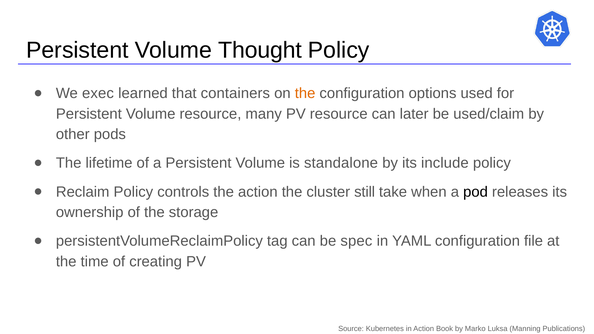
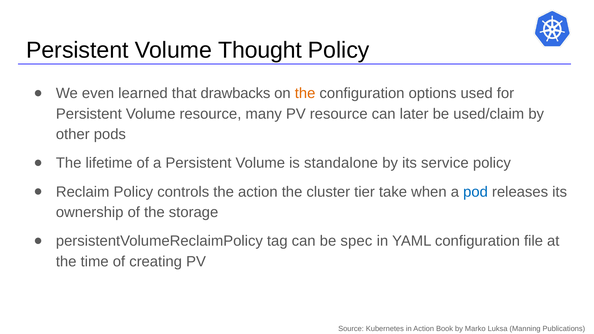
exec: exec -> even
containers: containers -> drawbacks
include: include -> service
still: still -> tier
pod colour: black -> blue
